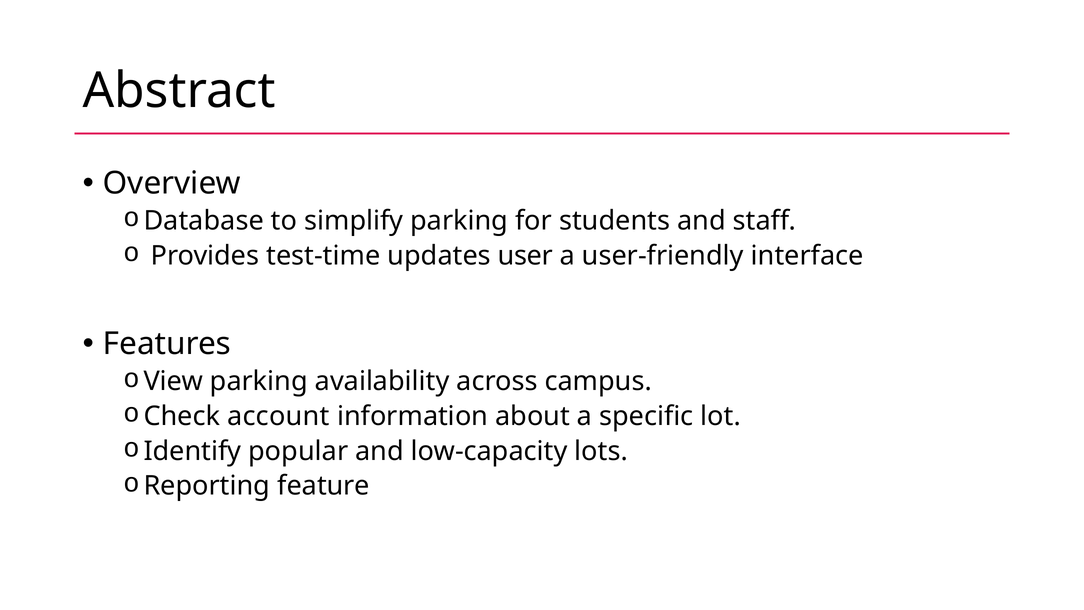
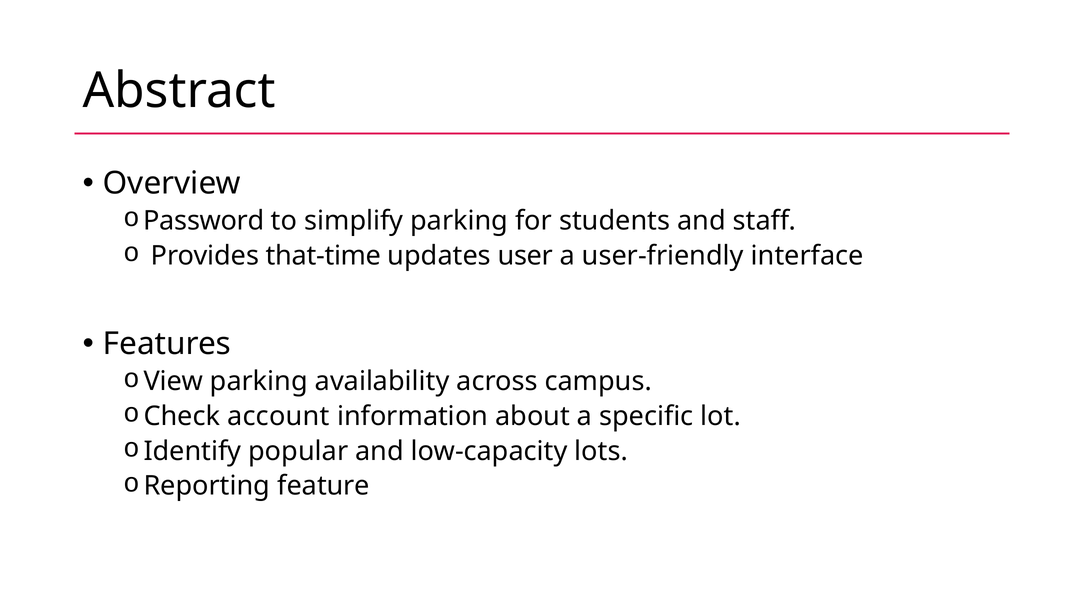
Database: Database -> Password
test-time: test-time -> that-time
